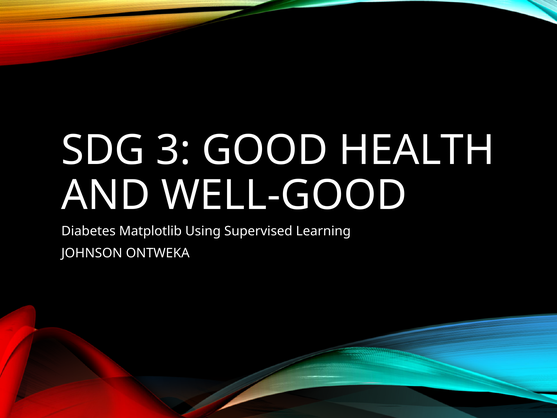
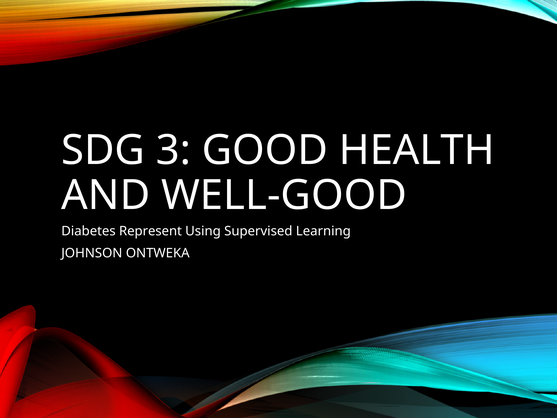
Matplotlib: Matplotlib -> Represent
